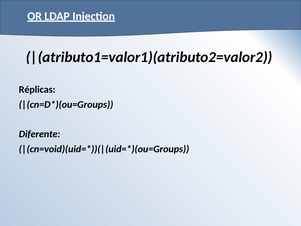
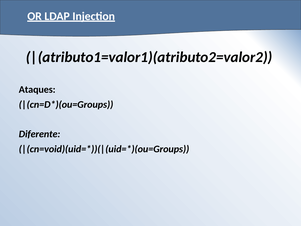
Réplicas: Réplicas -> Ataques
